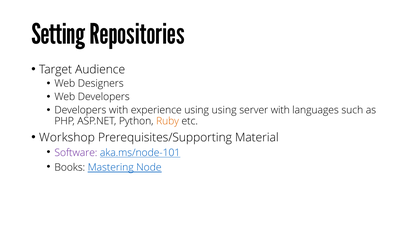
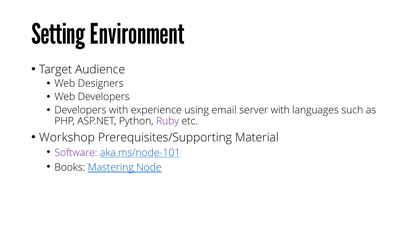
Repositories: Repositories -> Environment
using using: using -> email
Ruby colour: orange -> purple
